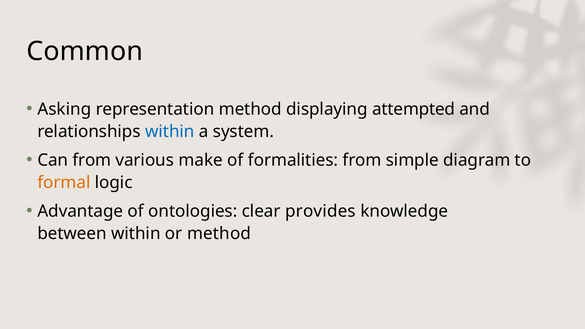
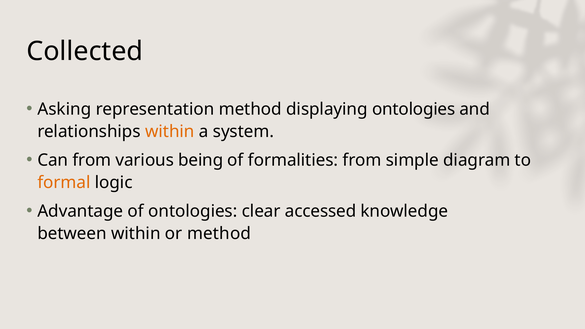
Common: Common -> Collected
displaying attempted: attempted -> ontologies
within at (170, 132) colour: blue -> orange
make: make -> being
provides: provides -> accessed
